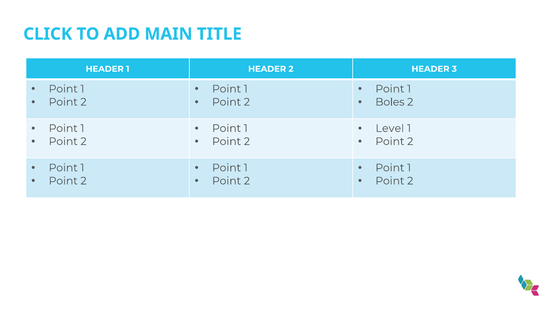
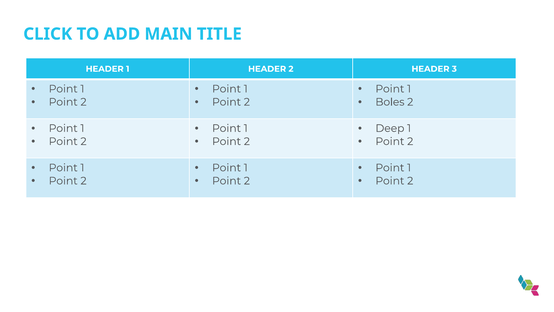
Level: Level -> Deep
